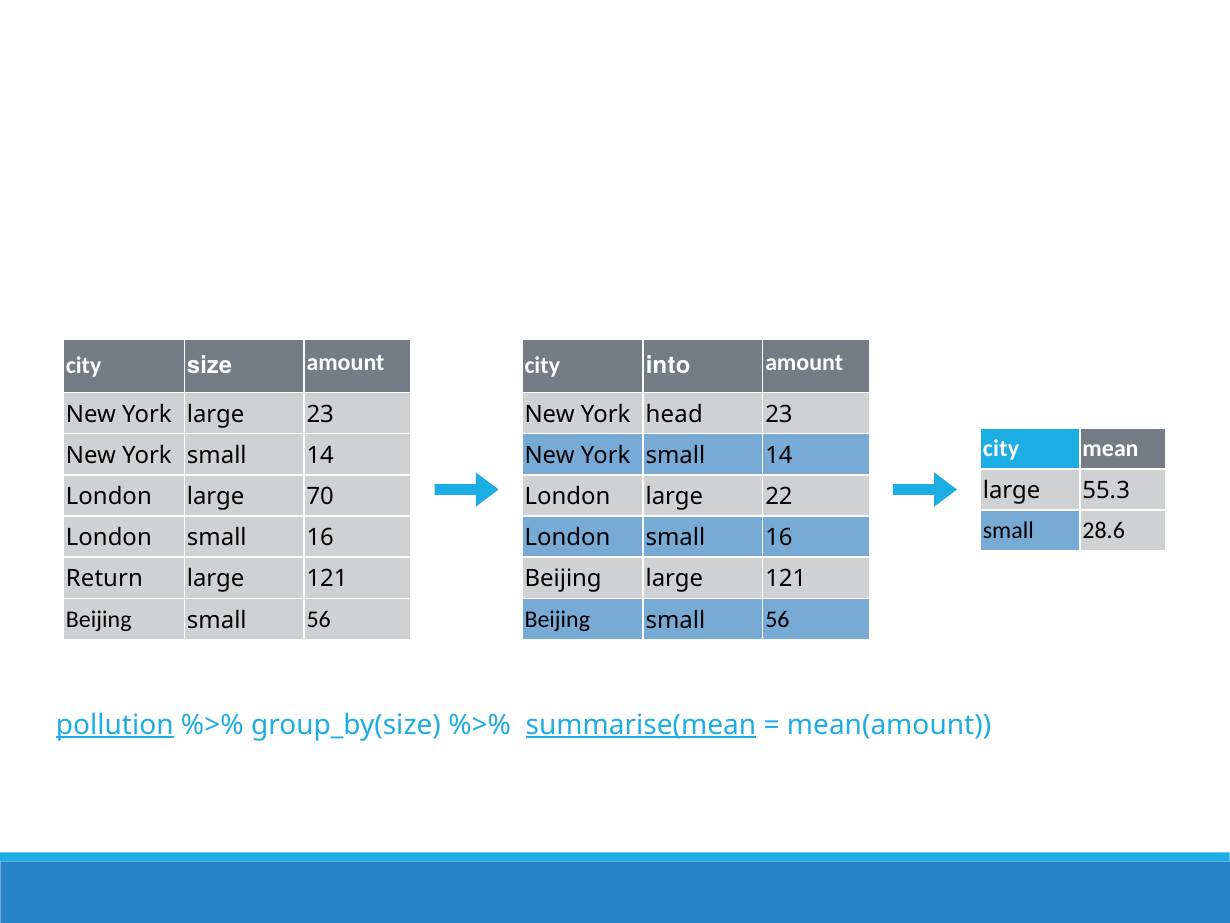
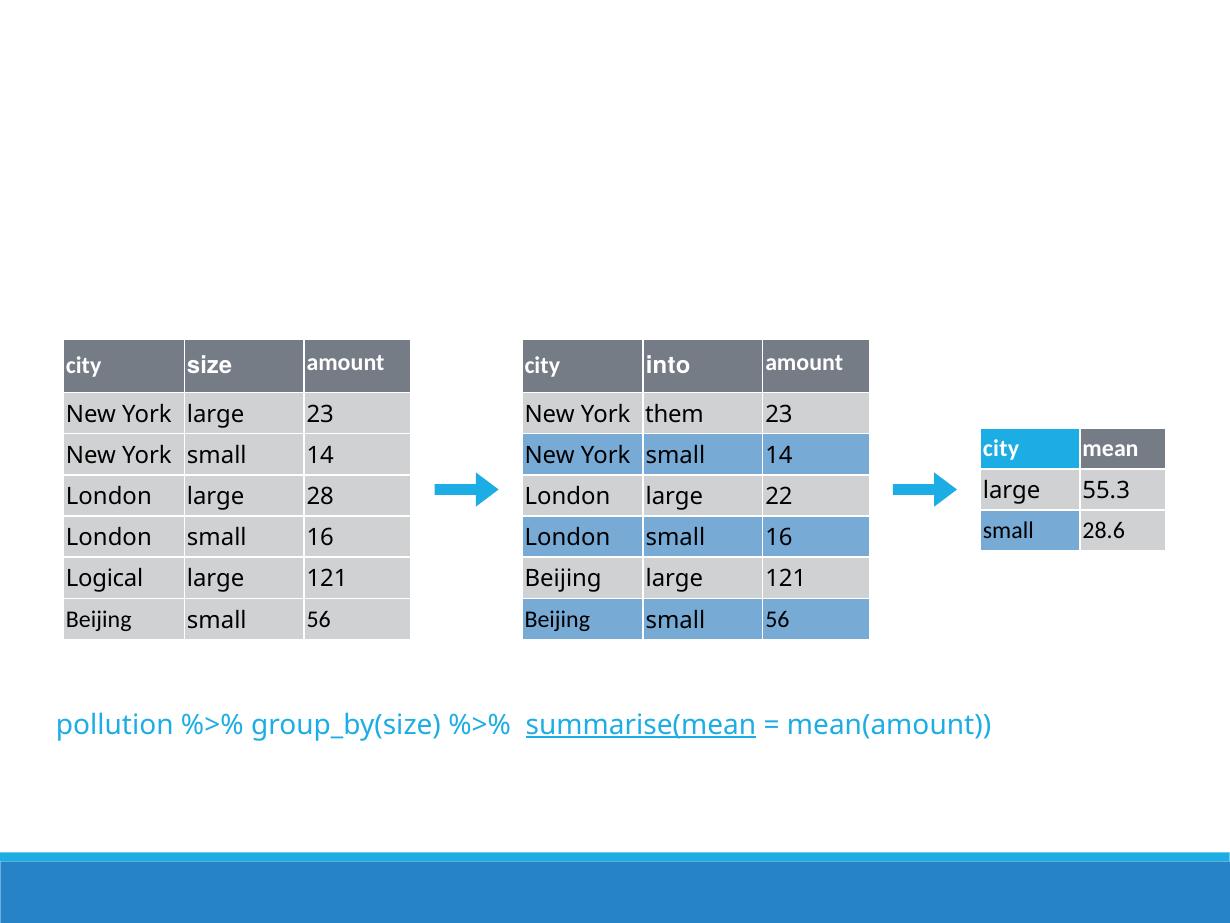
head: head -> them
70: 70 -> 28
Return: Return -> Logical
pollution underline: present -> none
